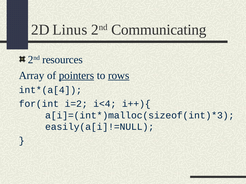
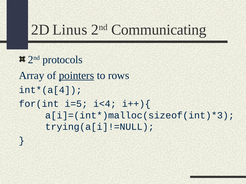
resources: resources -> protocols
rows underline: present -> none
i=2: i=2 -> i=5
easily(a[i]!=NULL: easily(a[i]!=NULL -> trying(a[i]!=NULL
